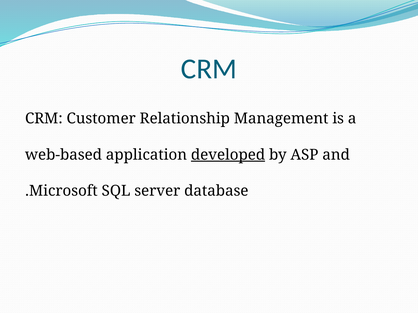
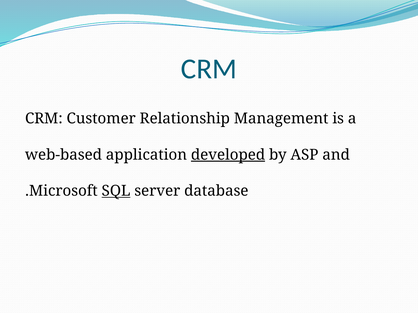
SQL underline: none -> present
